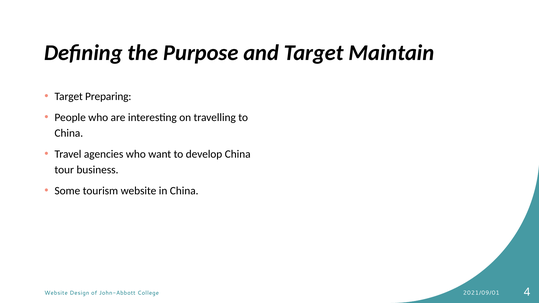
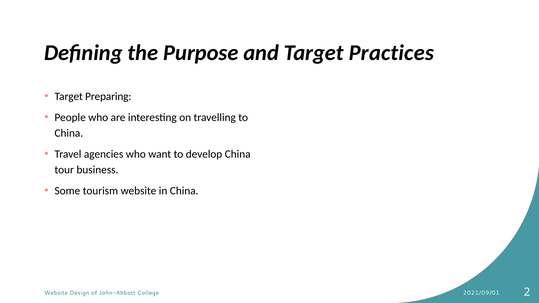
Maintain: Maintain -> Practices
4: 4 -> 2
